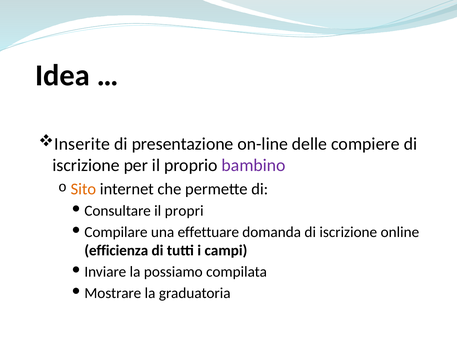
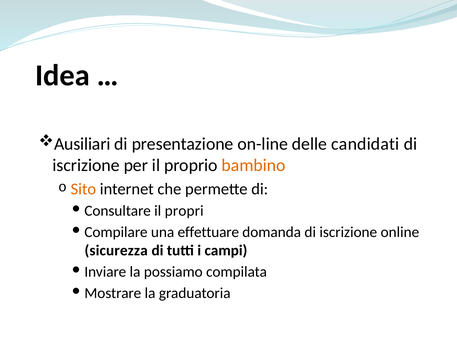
Inserite: Inserite -> Ausiliari
compiere: compiere -> candidati
bambino colour: purple -> orange
efficienza: efficienza -> sicurezza
